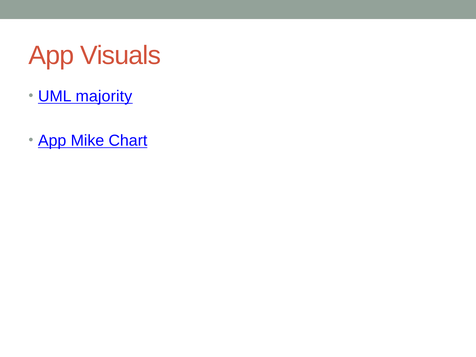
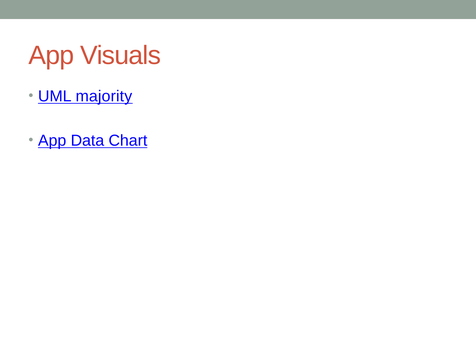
Mike: Mike -> Data
